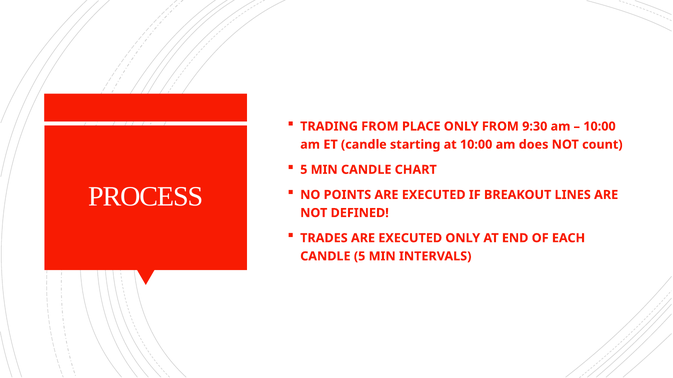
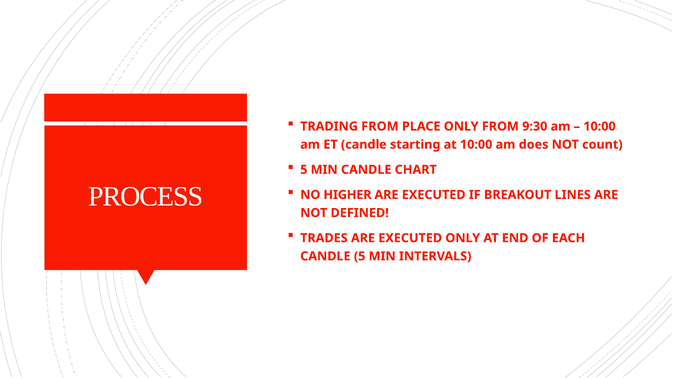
POINTS: POINTS -> HIGHER
